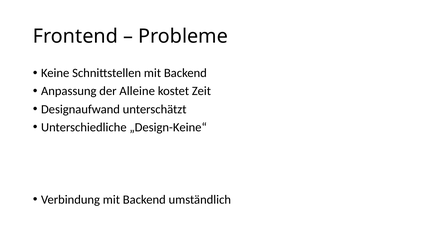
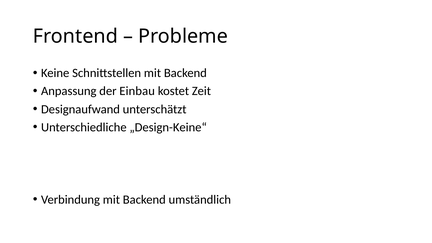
Alleine: Alleine -> Einbau
